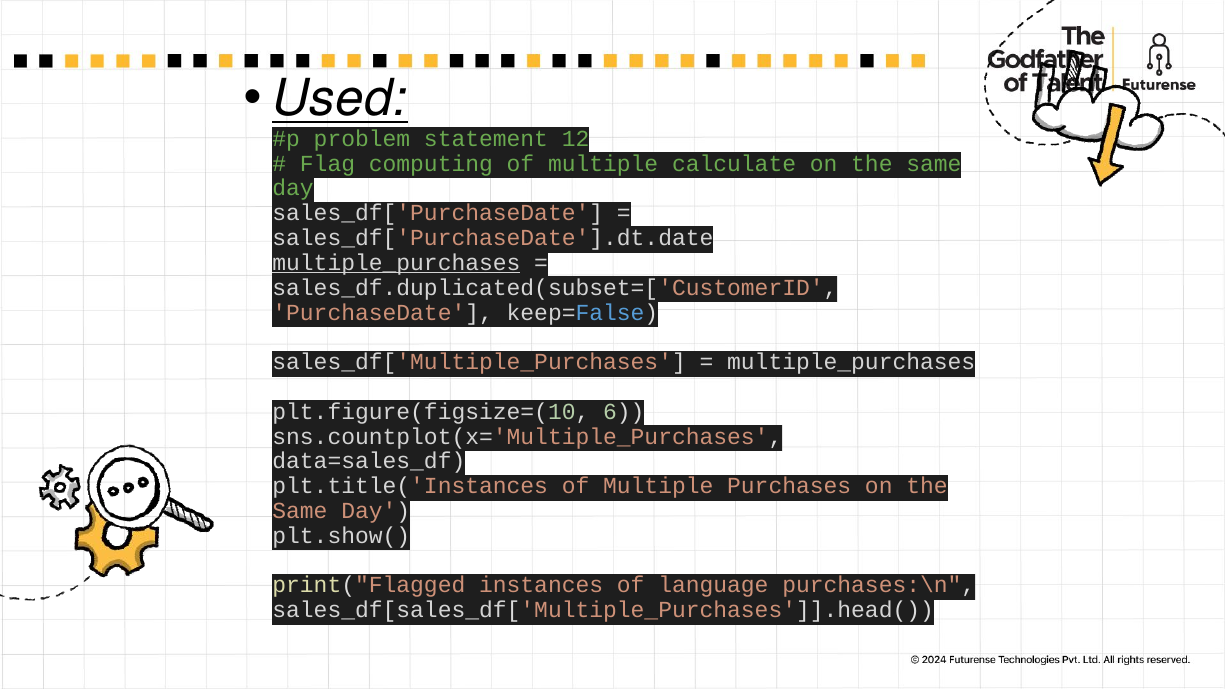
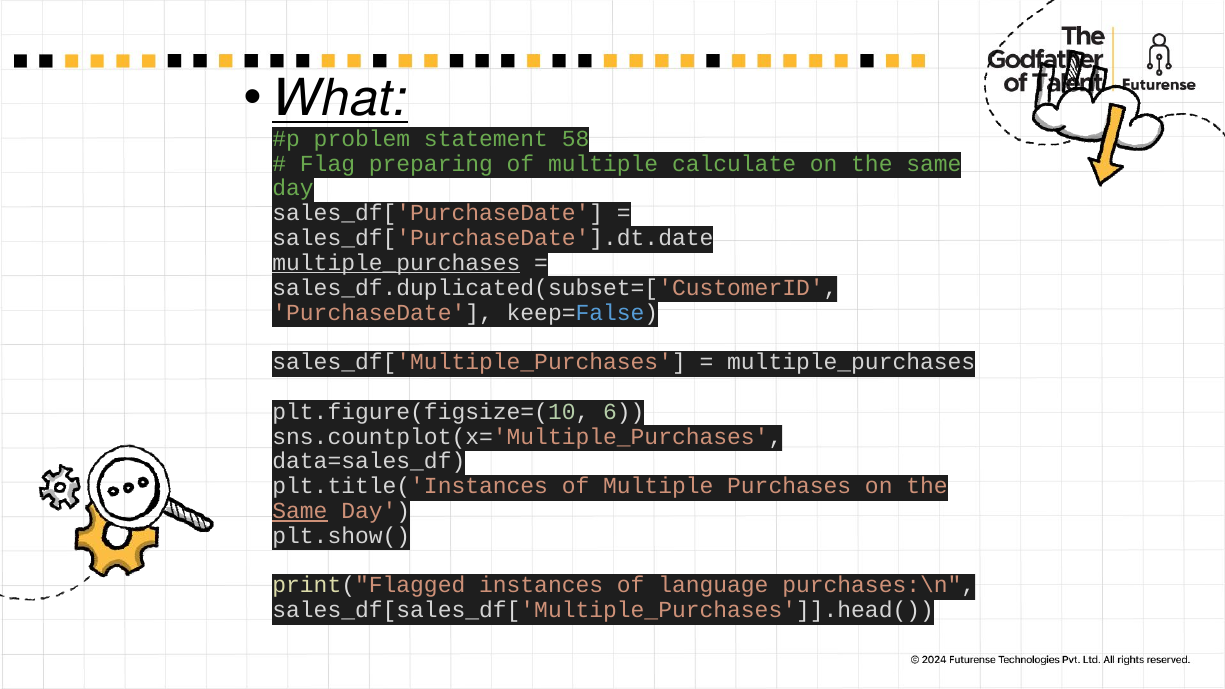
Used: Used -> What
12: 12 -> 58
computing: computing -> preparing
Same at (300, 511) underline: none -> present
